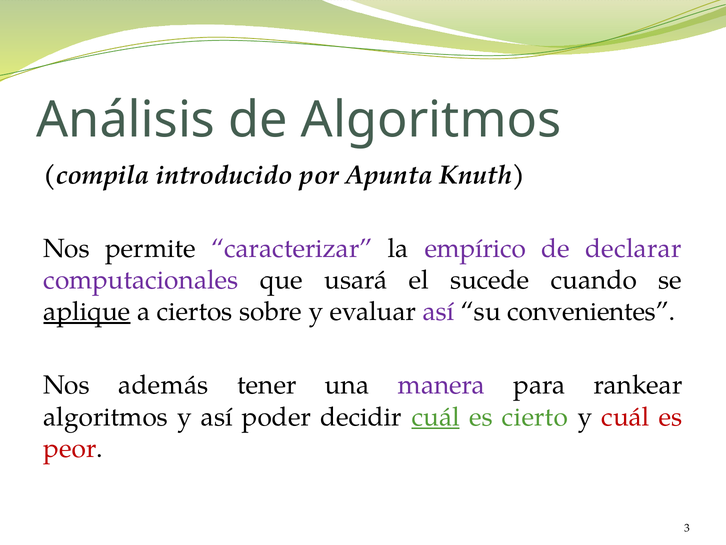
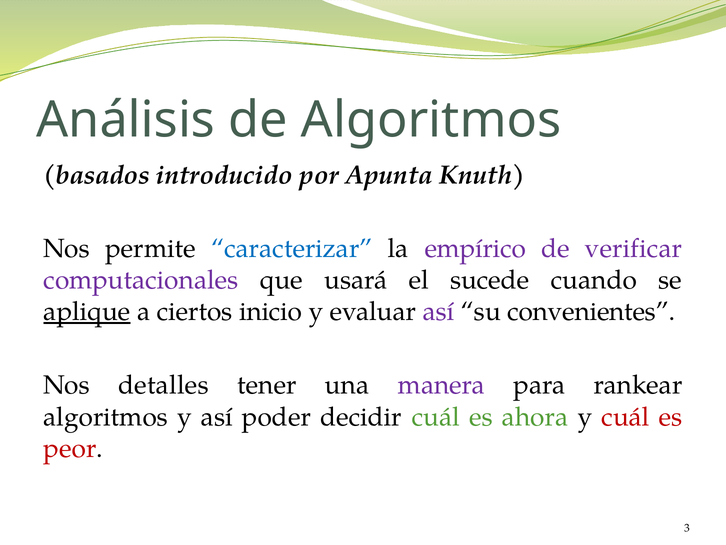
compila: compila -> basados
caracterizar colour: purple -> blue
declarar: declarar -> verificar
sobre: sobre -> inicio
además: además -> detalles
cuál at (436, 416) underline: present -> none
cierto: cierto -> ahora
